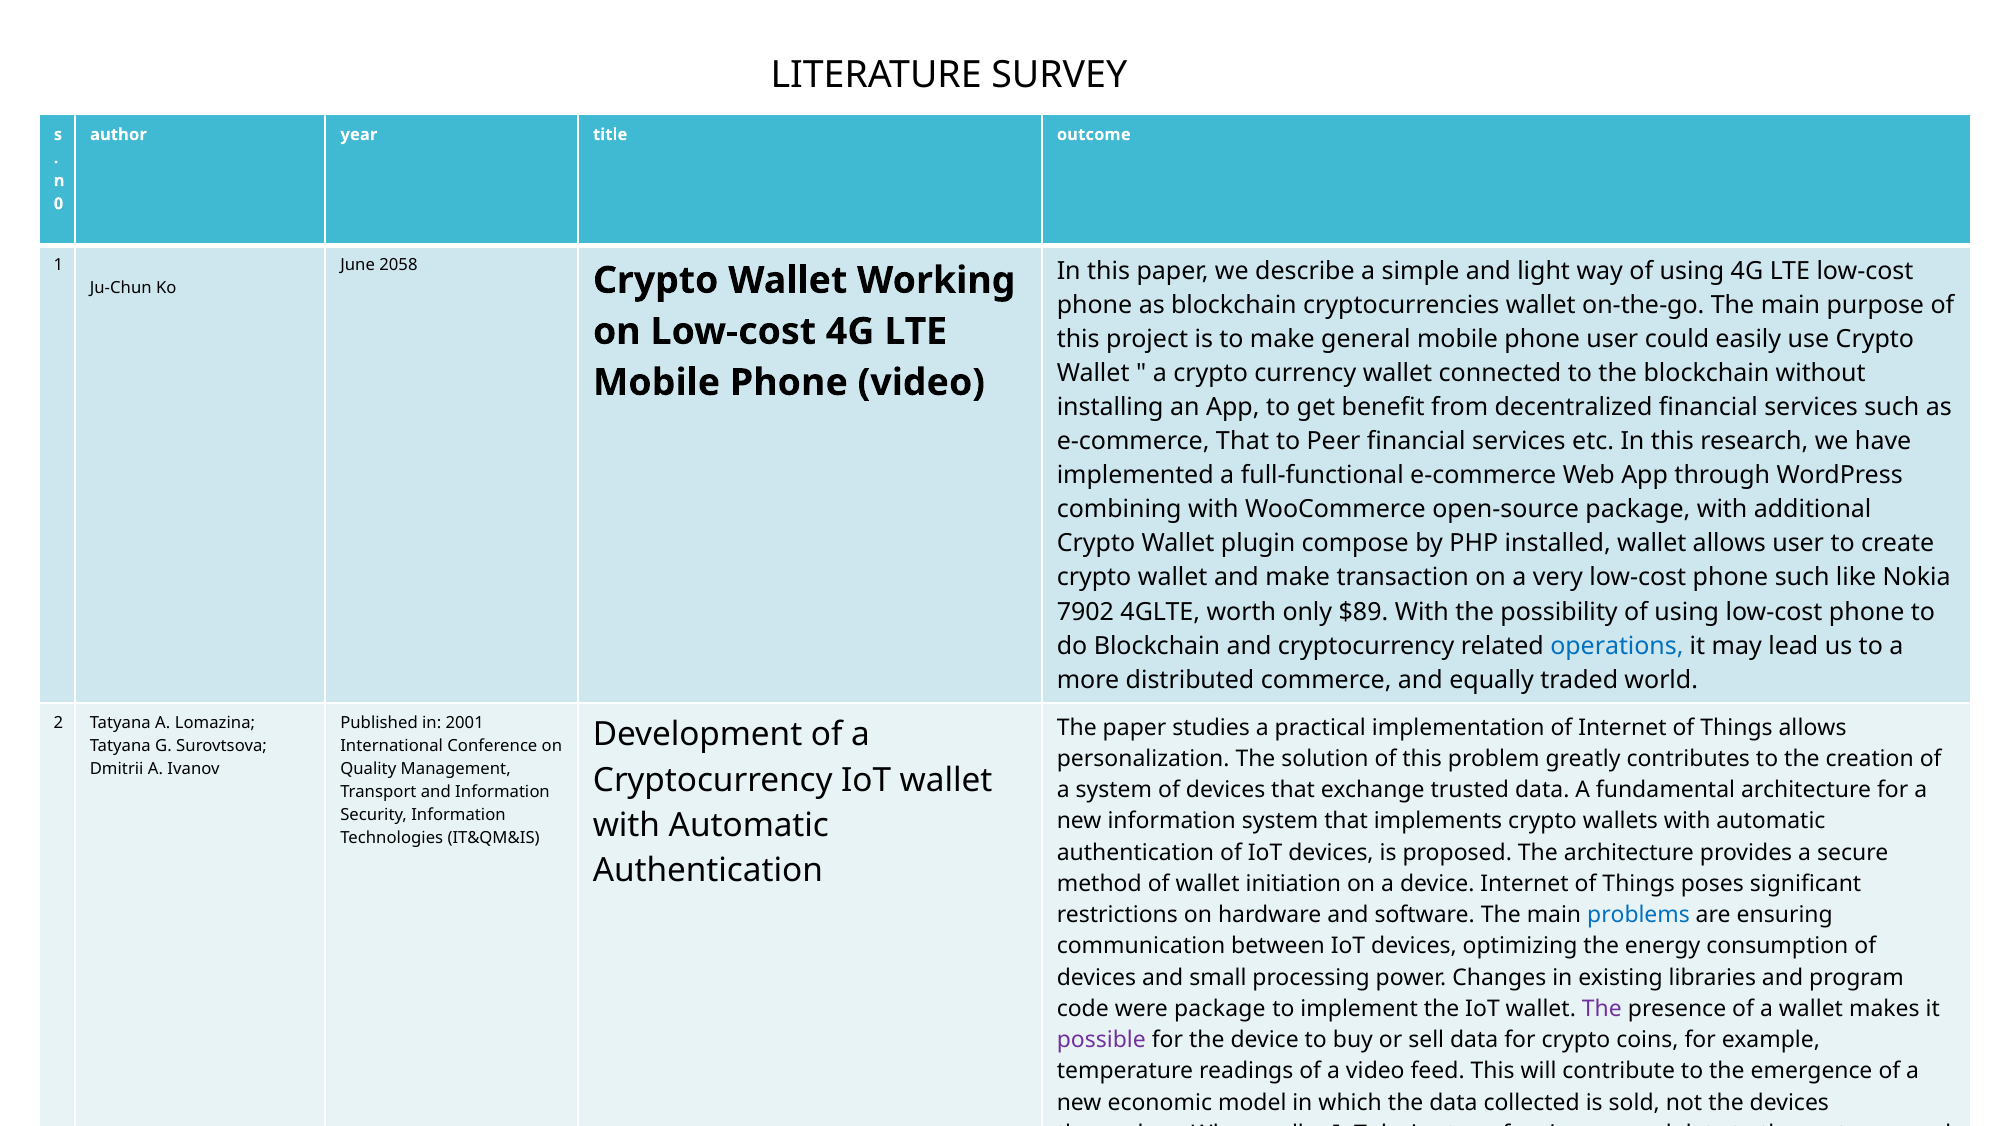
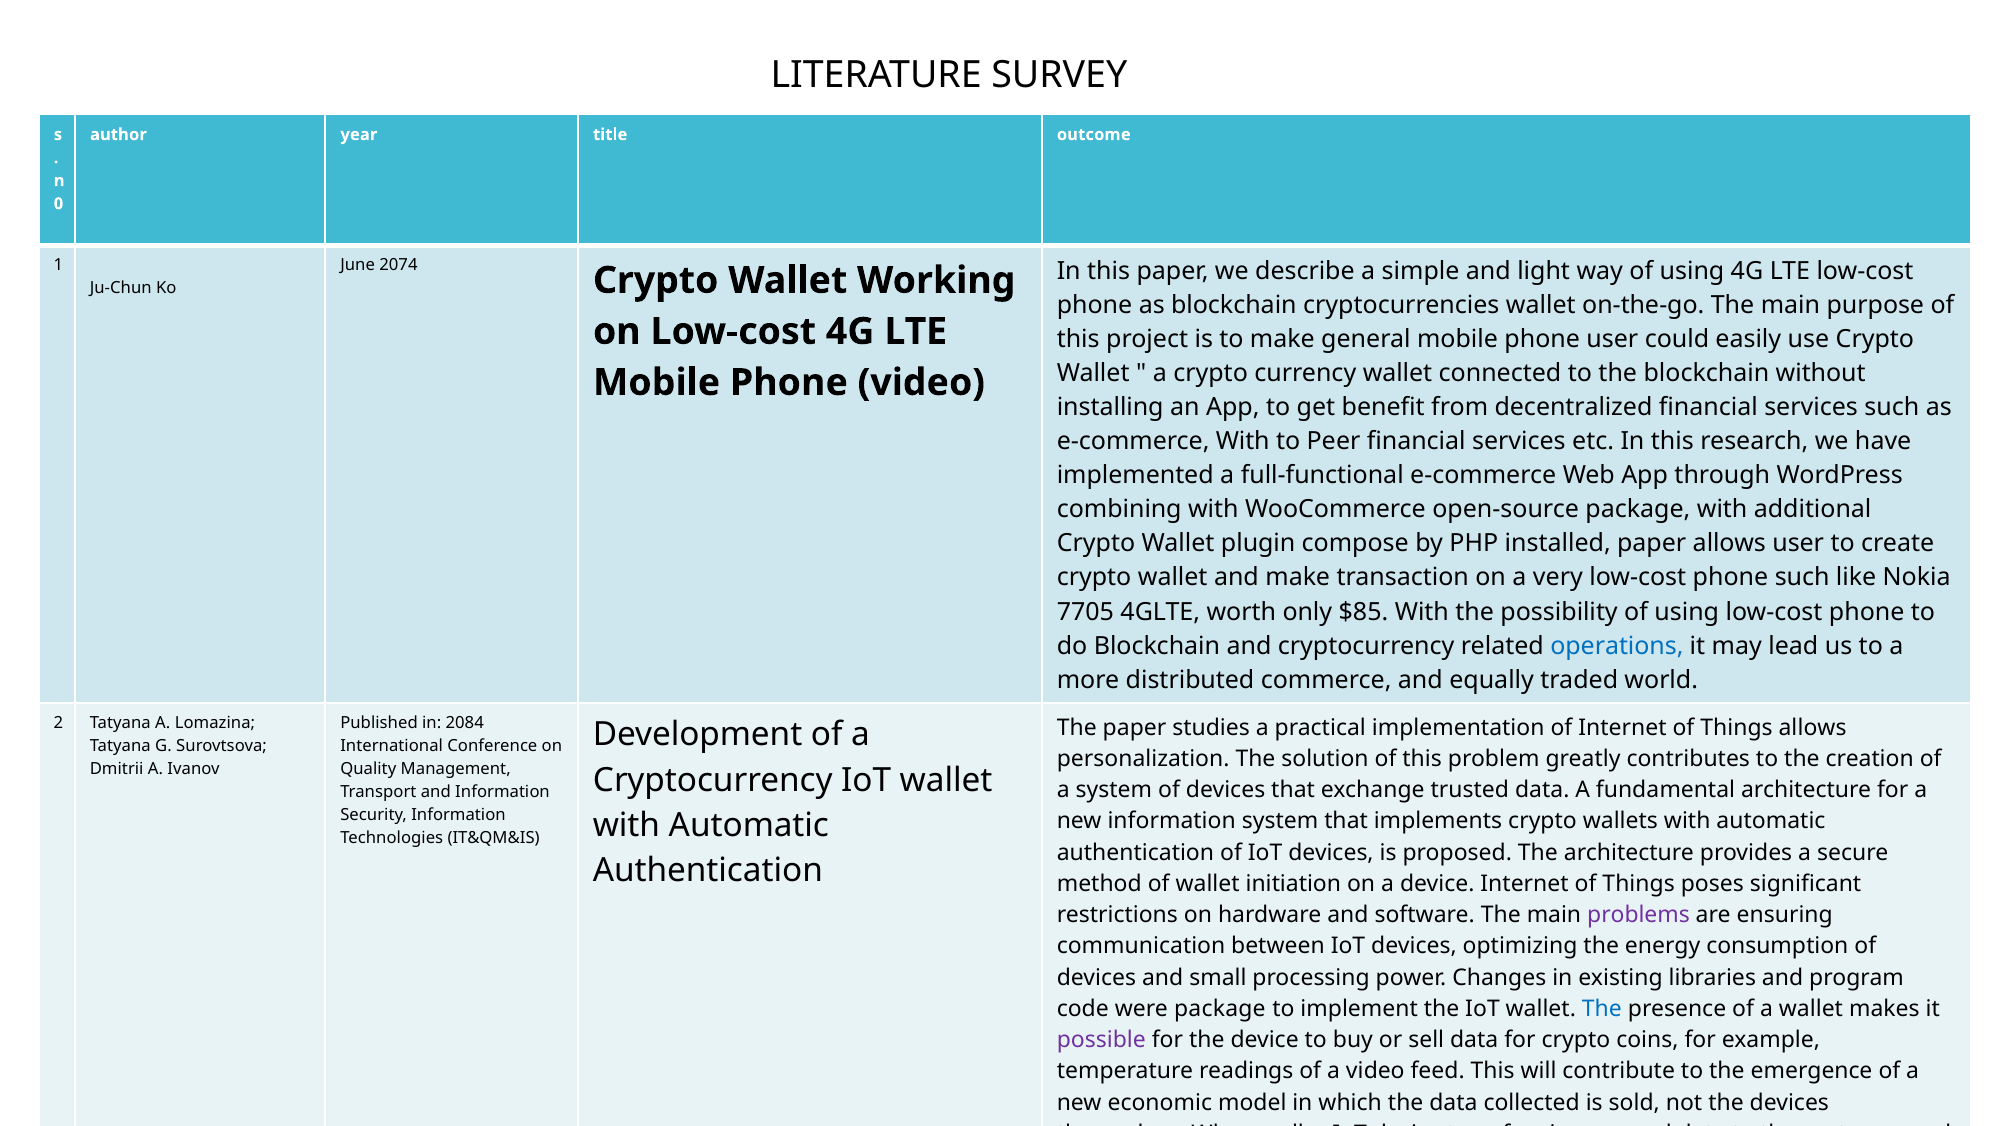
2058: 2058 -> 2074
e-commerce That: That -> With
installed wallet: wallet -> paper
7902: 7902 -> 7705
$89: $89 -> $85
2001: 2001 -> 2084
problems colour: blue -> purple
The at (1602, 1009) colour: purple -> blue
